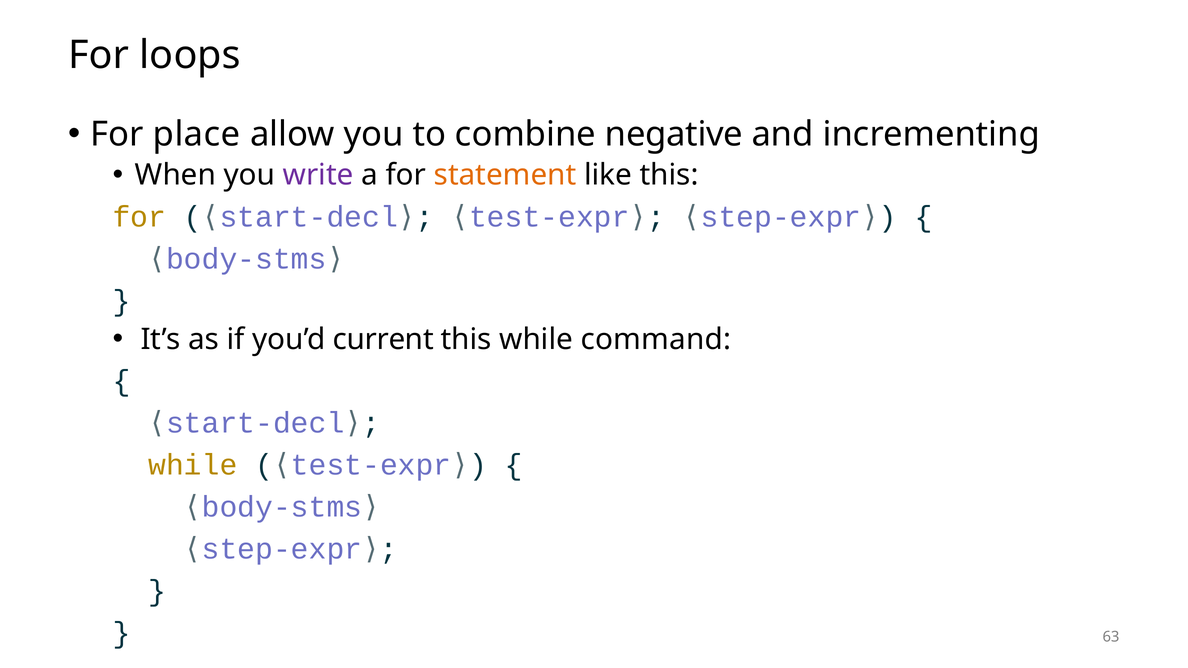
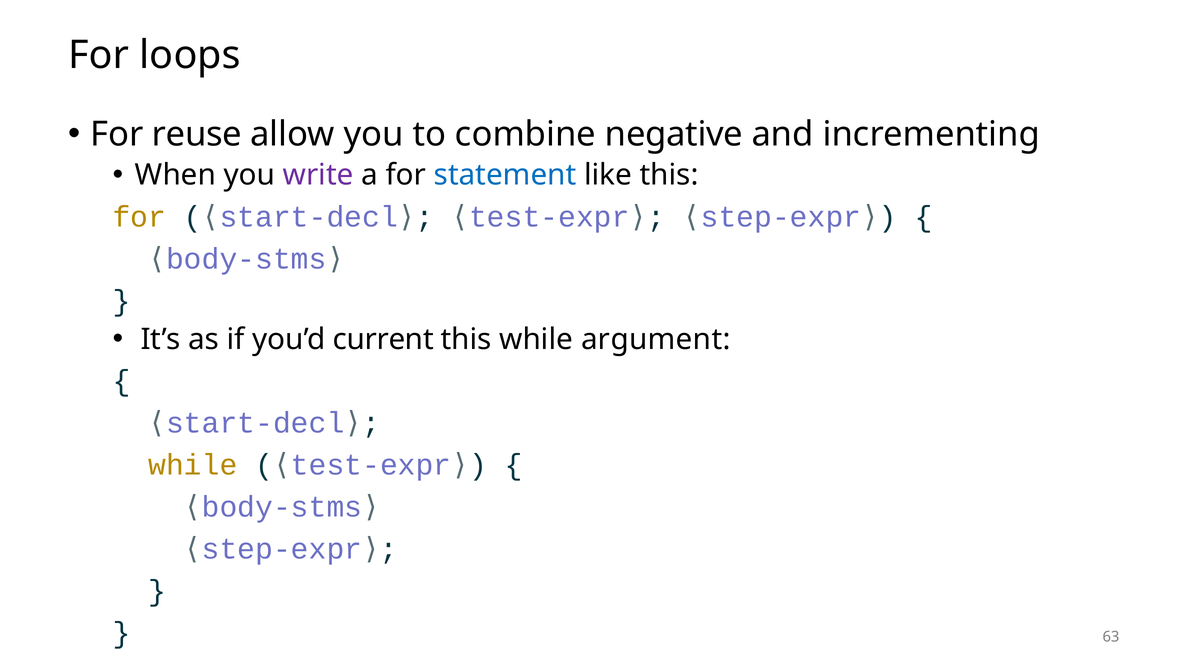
place: place -> reuse
statement colour: orange -> blue
command: command -> argument
